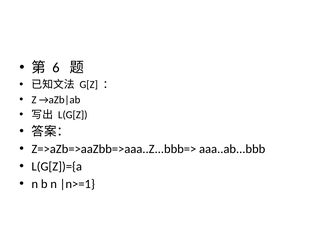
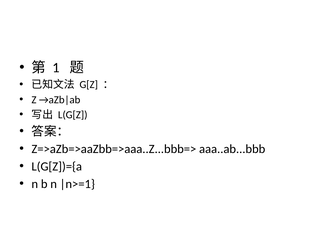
6: 6 -> 1
